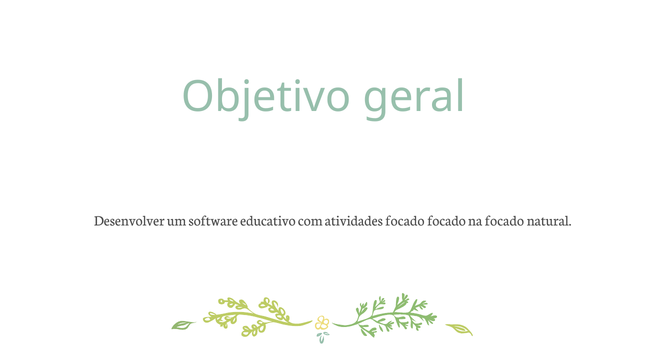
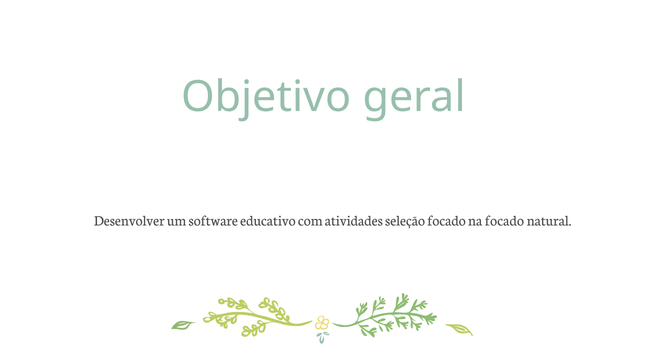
atividades focado: focado -> seleção
